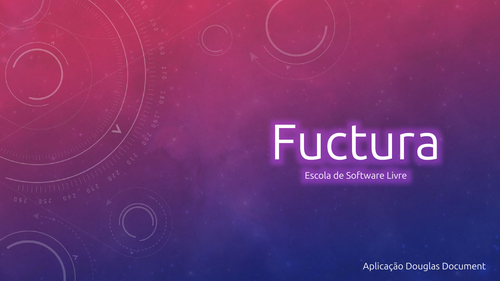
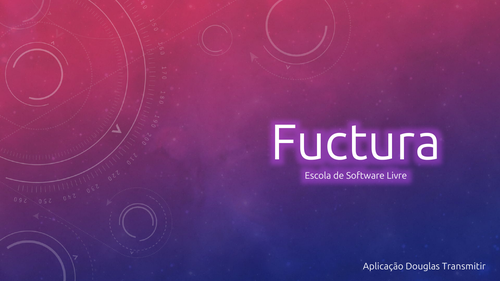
Document: Document -> Transmitir
